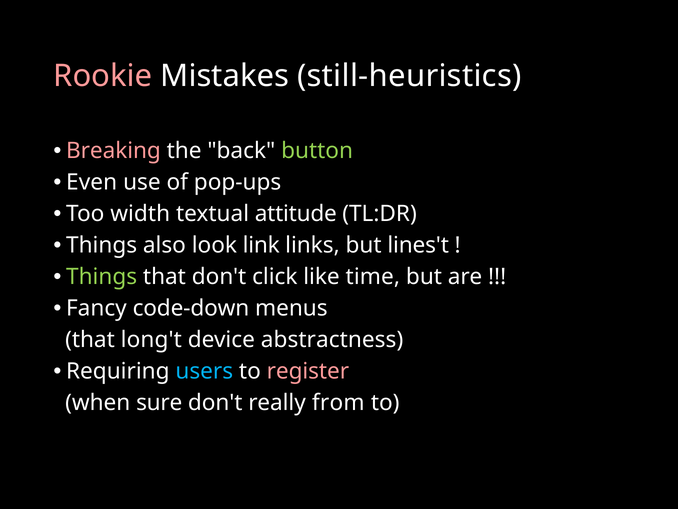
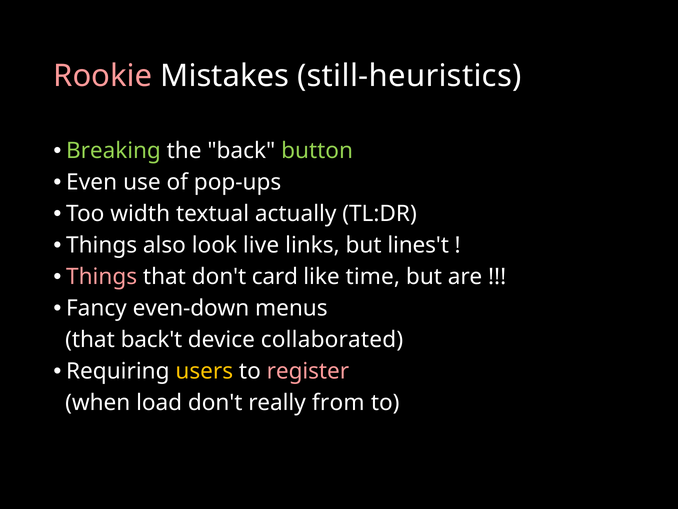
Breaking colour: pink -> light green
attitude: attitude -> actually
link: link -> live
Things at (102, 277) colour: light green -> pink
click: click -> card
code-down: code-down -> even-down
long't: long't -> back't
abstractness: abstractness -> collaborated
users colour: light blue -> yellow
sure: sure -> load
